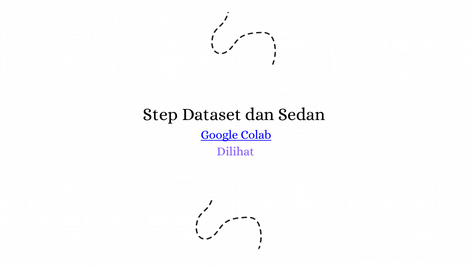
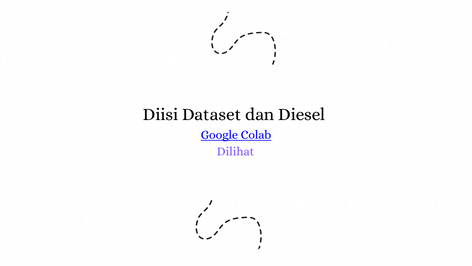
Step: Step -> Diisi
Sedan: Sedan -> Diesel
